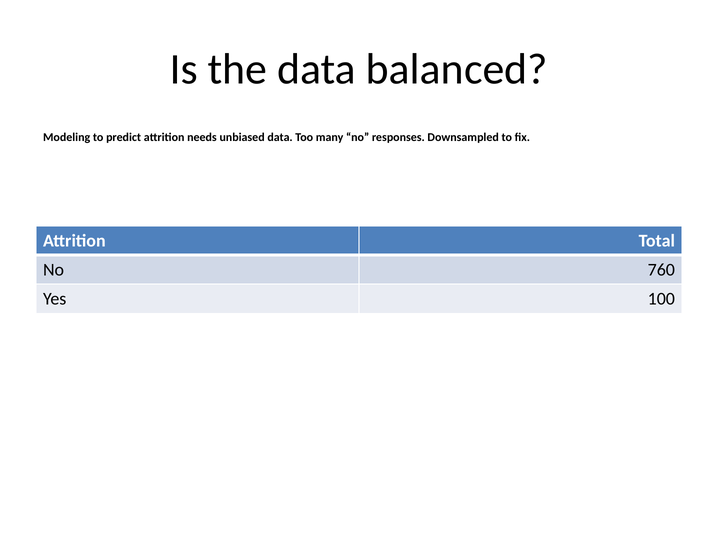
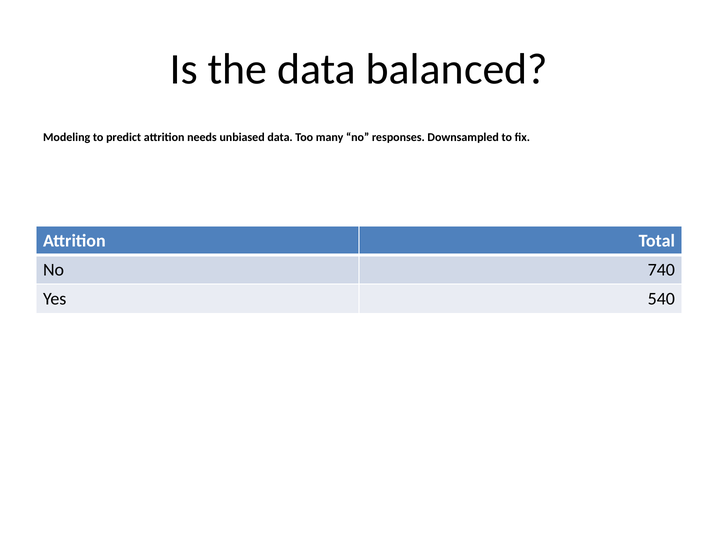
760: 760 -> 740
100: 100 -> 540
